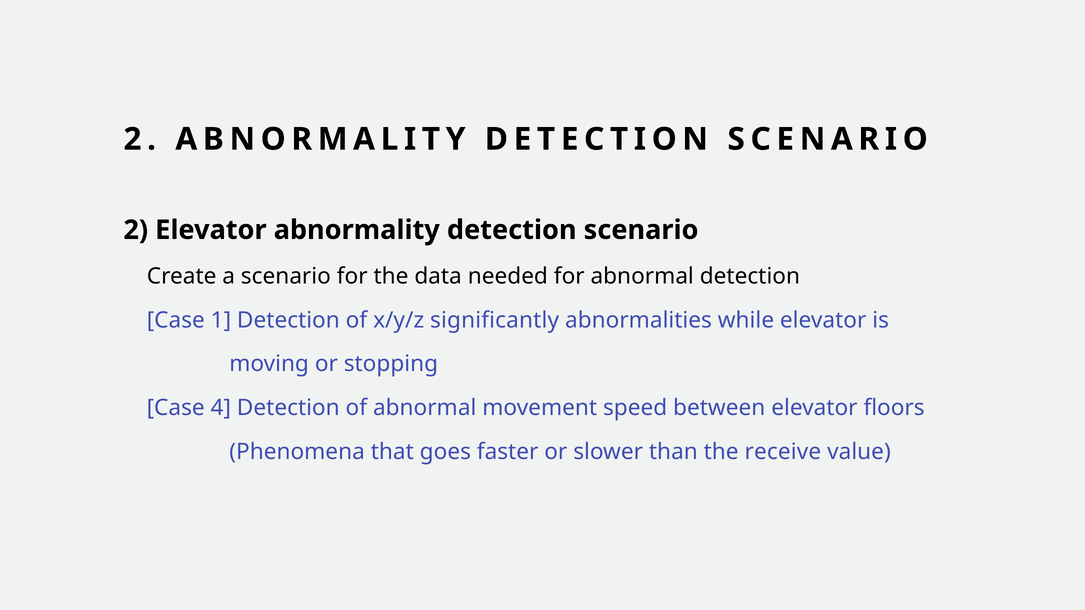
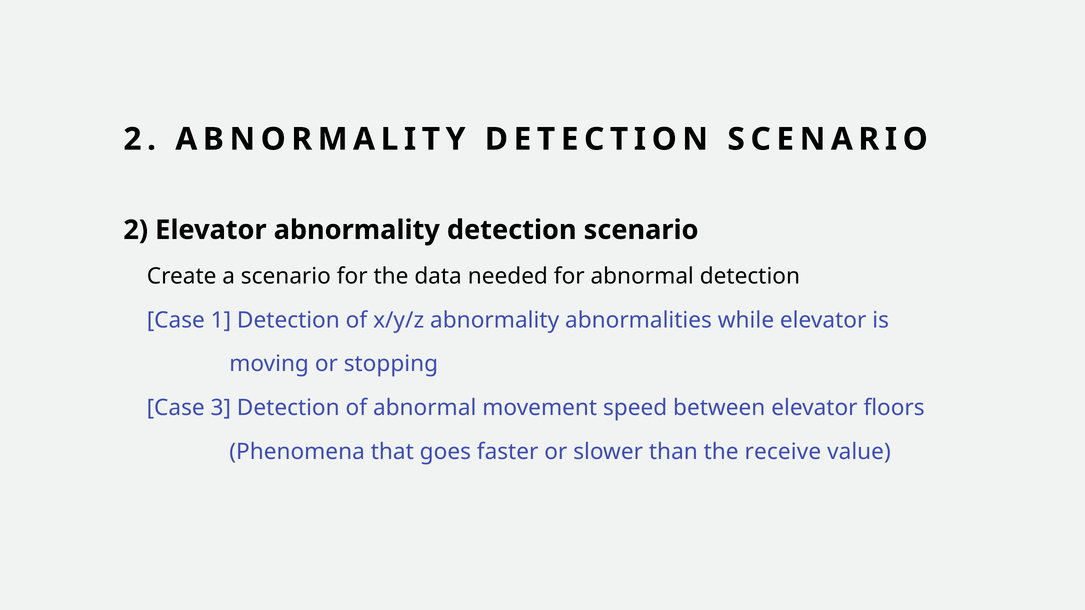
x/y/z significantly: significantly -> abnormality
4: 4 -> 3
